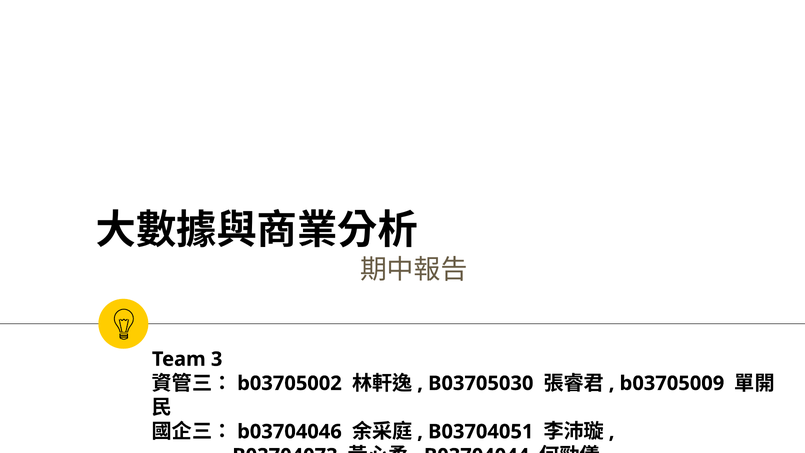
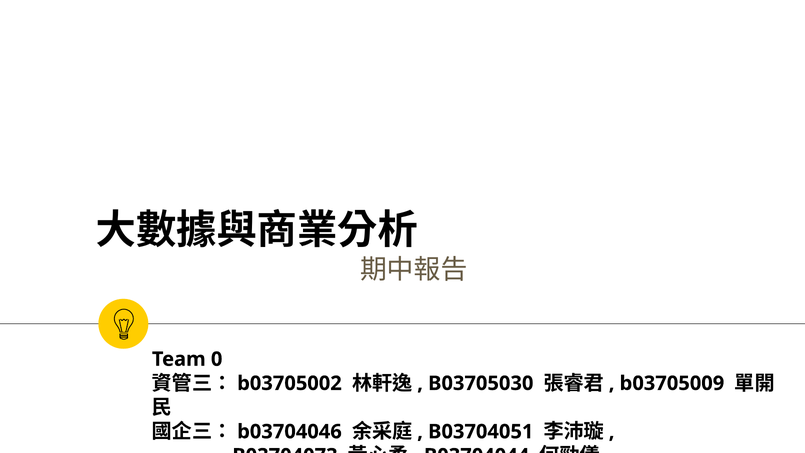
3: 3 -> 0
